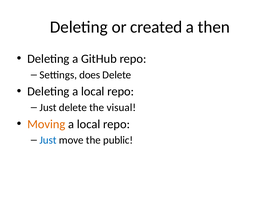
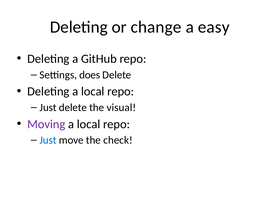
created: created -> change
then: then -> easy
Moving colour: orange -> purple
public: public -> check
